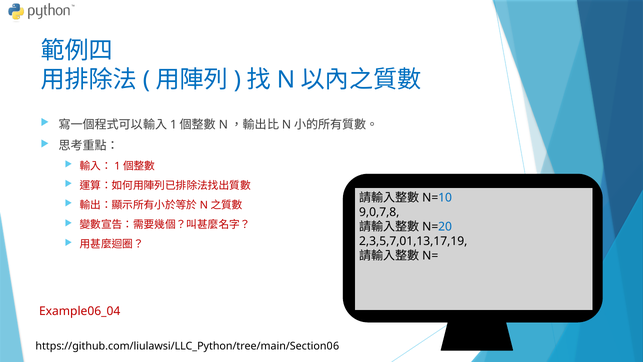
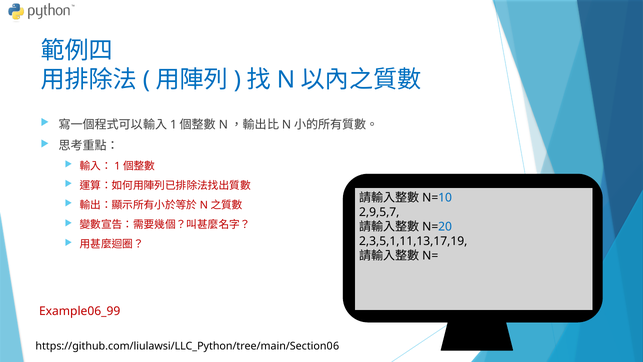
9,0,7,8: 9,0,7,8 -> 2,9,5,7
2,3,5,7,01,13,17,19: 2,3,5,7,01,13,17,19 -> 2,3,5,1,11,13,17,19
Example06_04: Example06_04 -> Example06_99
